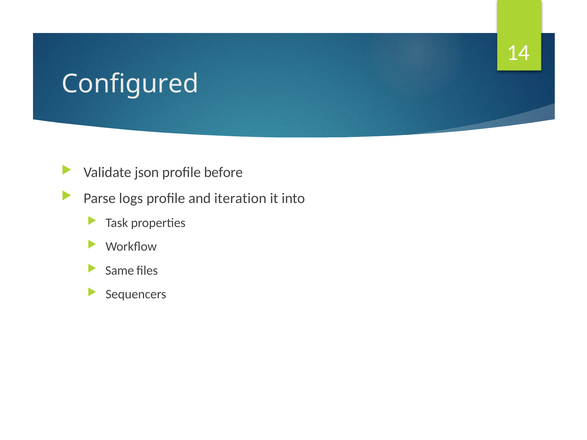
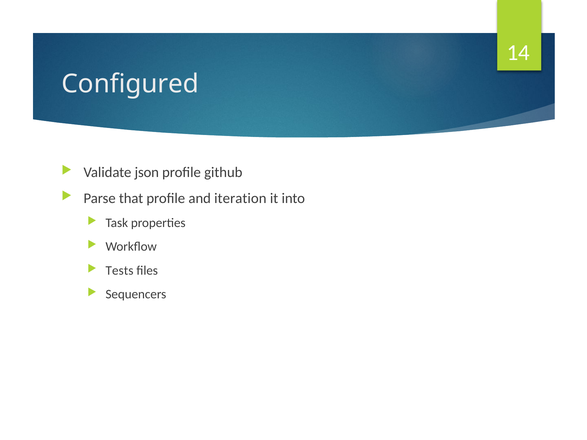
before: before -> github
logs: logs -> that
Same: Same -> Tests
